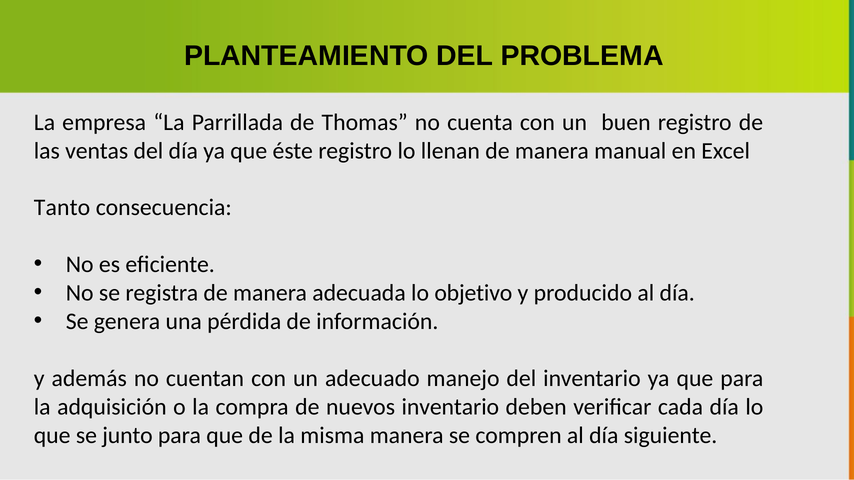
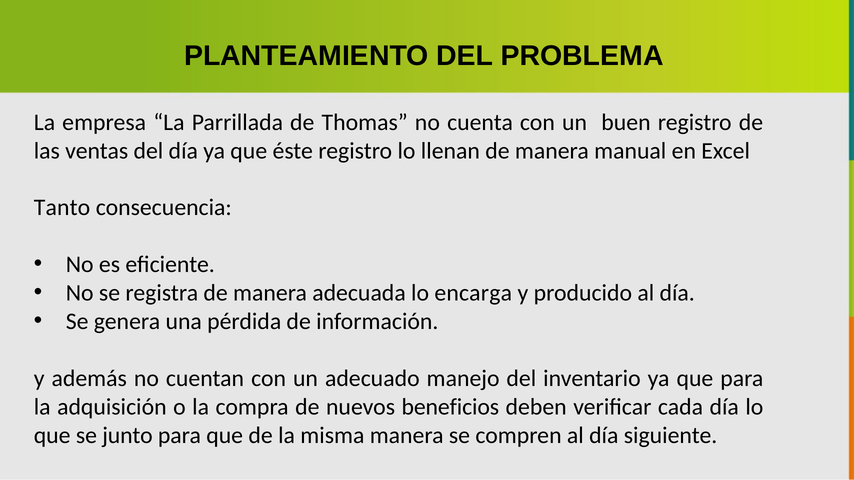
objetivo: objetivo -> encarga
nuevos inventario: inventario -> beneficios
